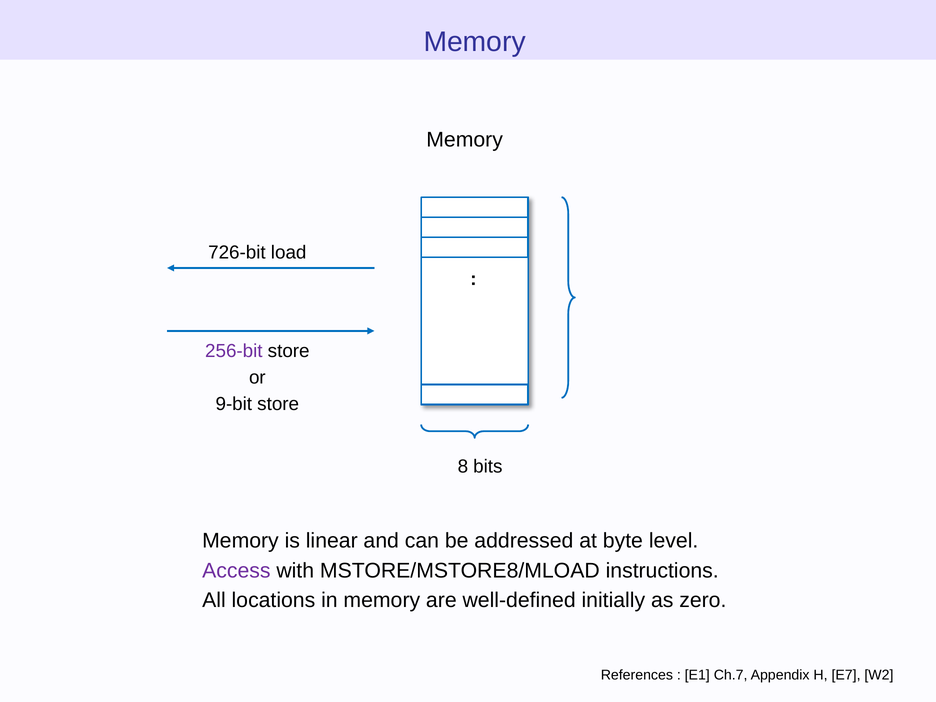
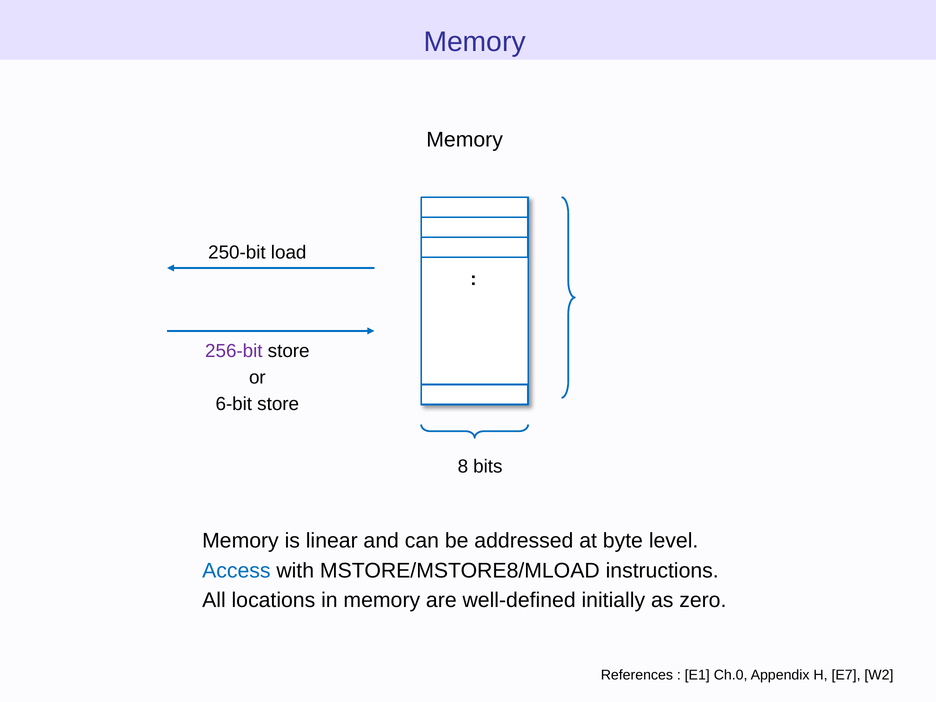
726-bit: 726-bit -> 250-bit
9-bit: 9-bit -> 6-bit
Access colour: purple -> blue
Ch.7: Ch.7 -> Ch.0
